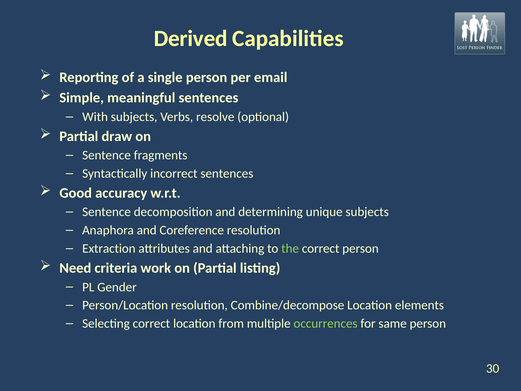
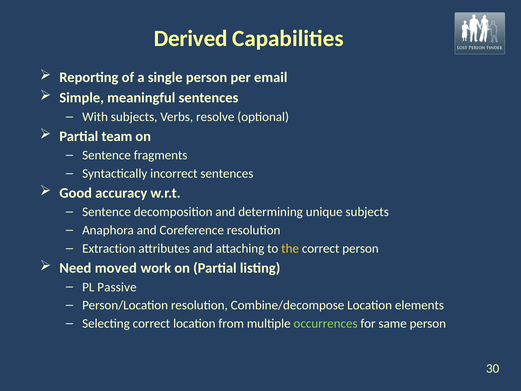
draw: draw -> team
the colour: light green -> yellow
criteria: criteria -> moved
Gender: Gender -> Passive
